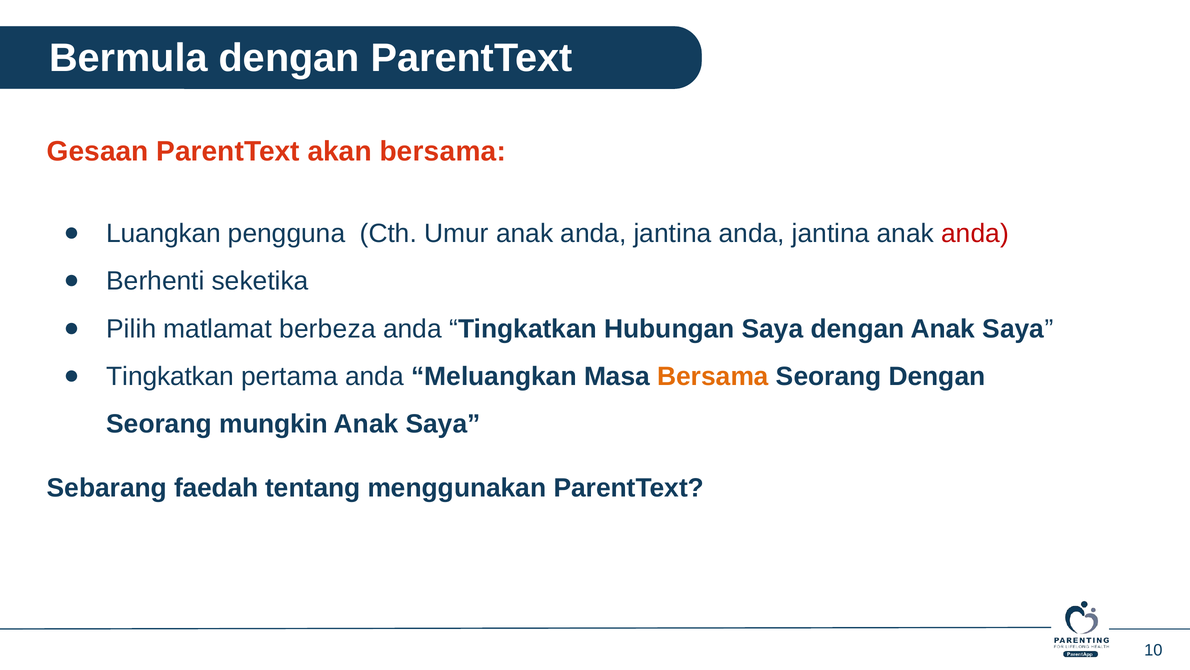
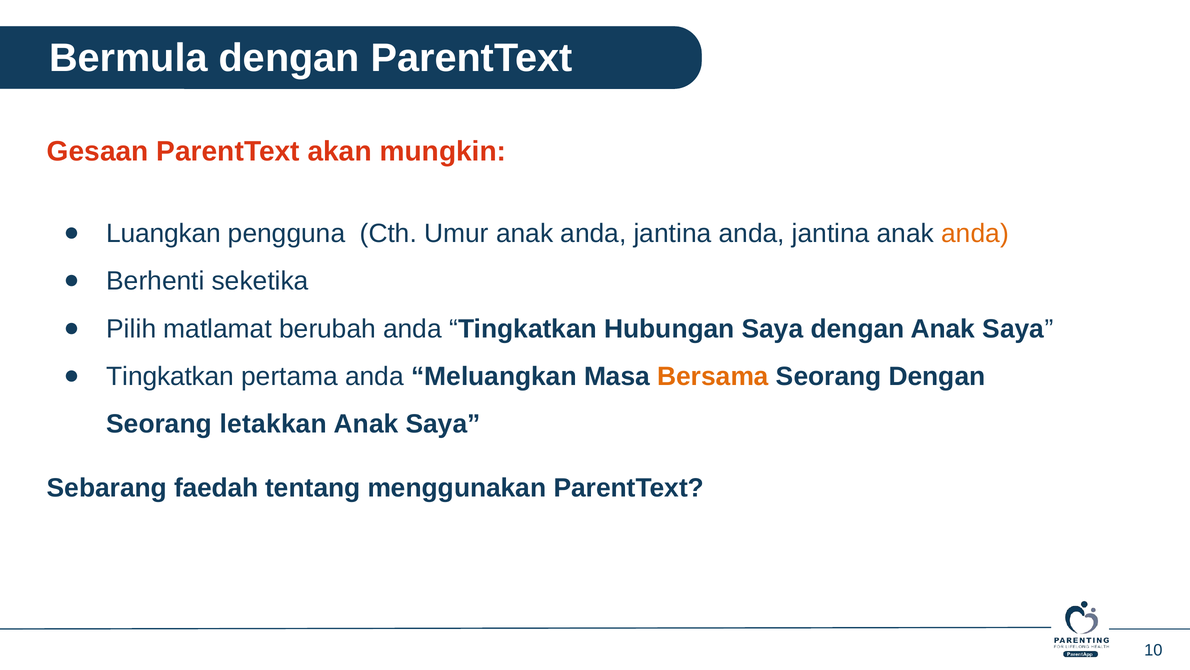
akan bersama: bersama -> mungkin
anda at (975, 233) colour: red -> orange
berbeza: berbeza -> berubah
mungkin: mungkin -> letakkan
